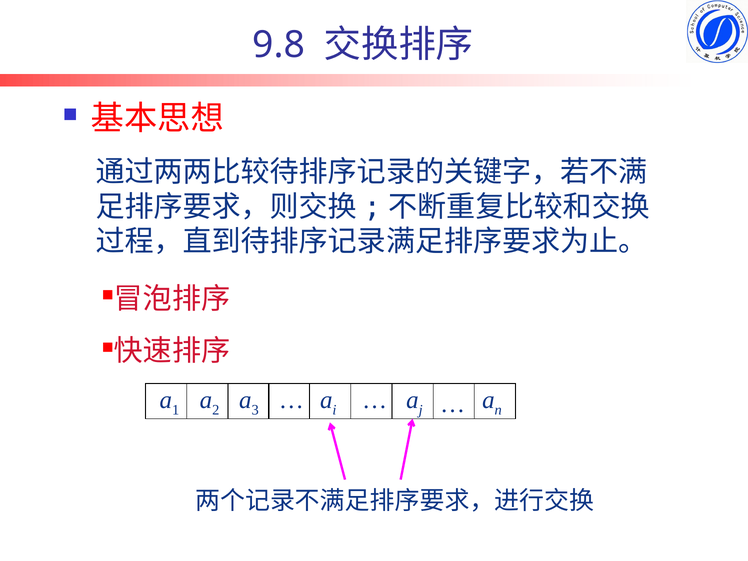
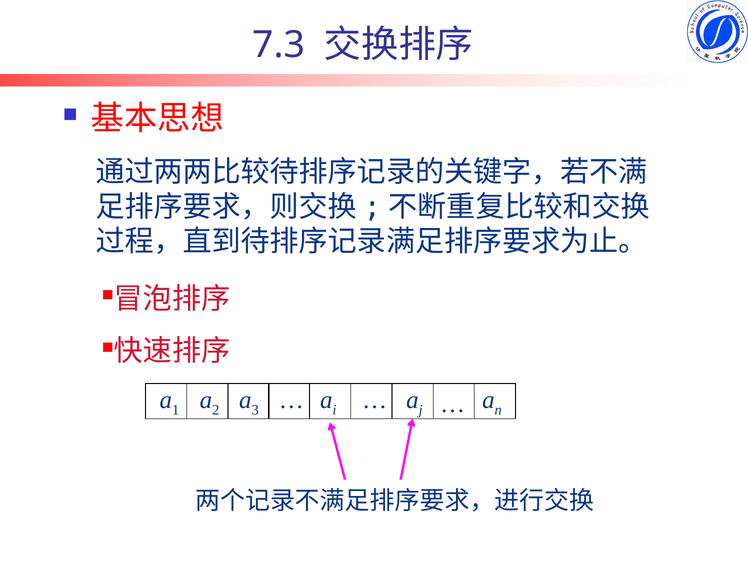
9.8: 9.8 -> 7.3
